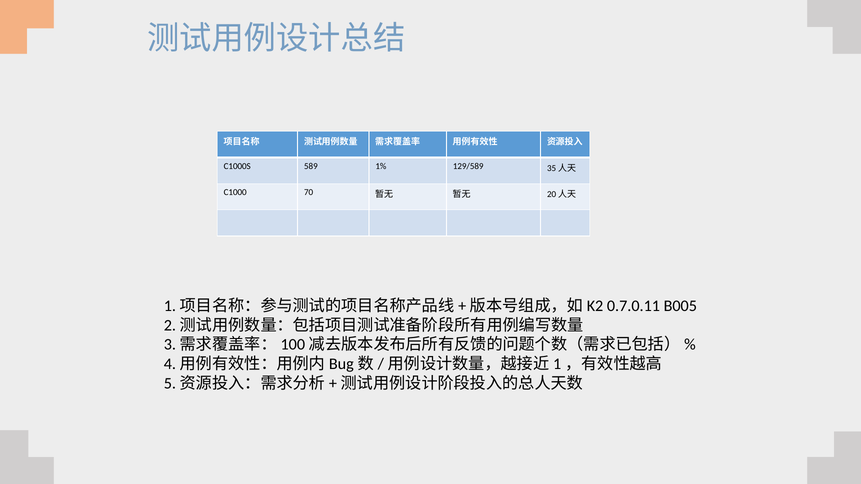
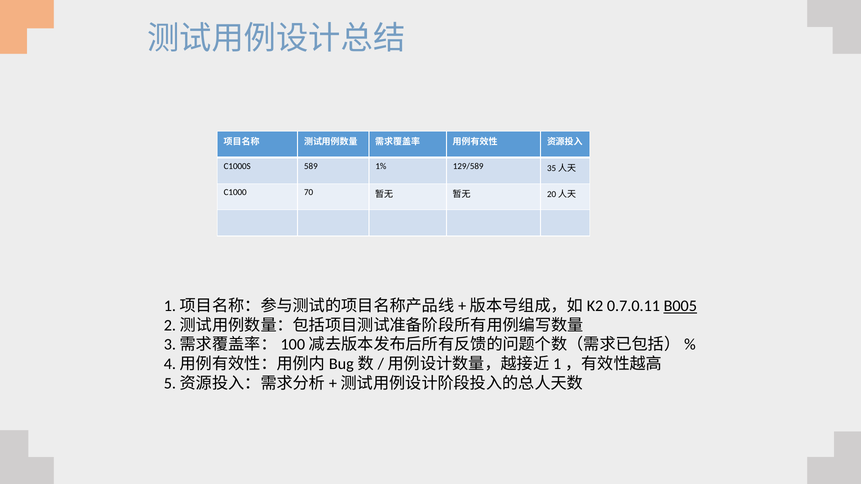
B005 underline: none -> present
